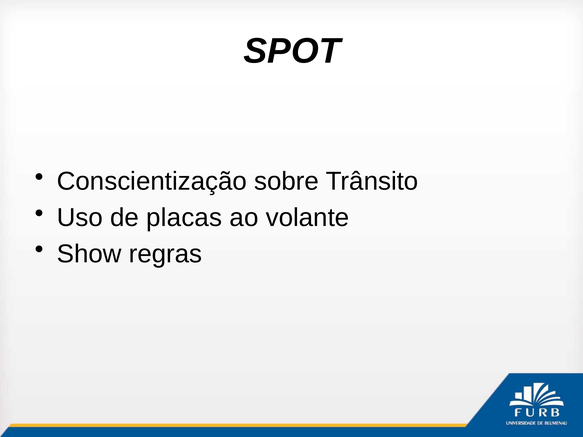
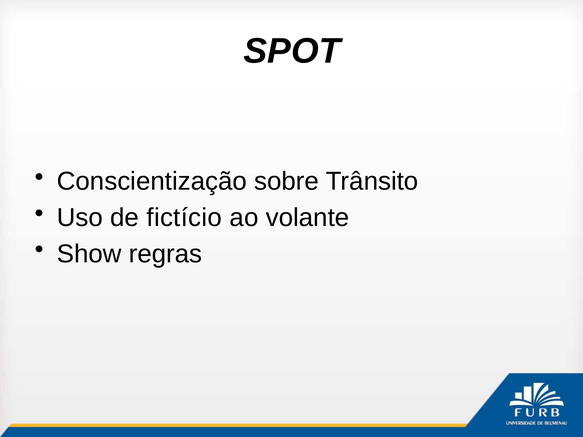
placas: placas -> fictício
